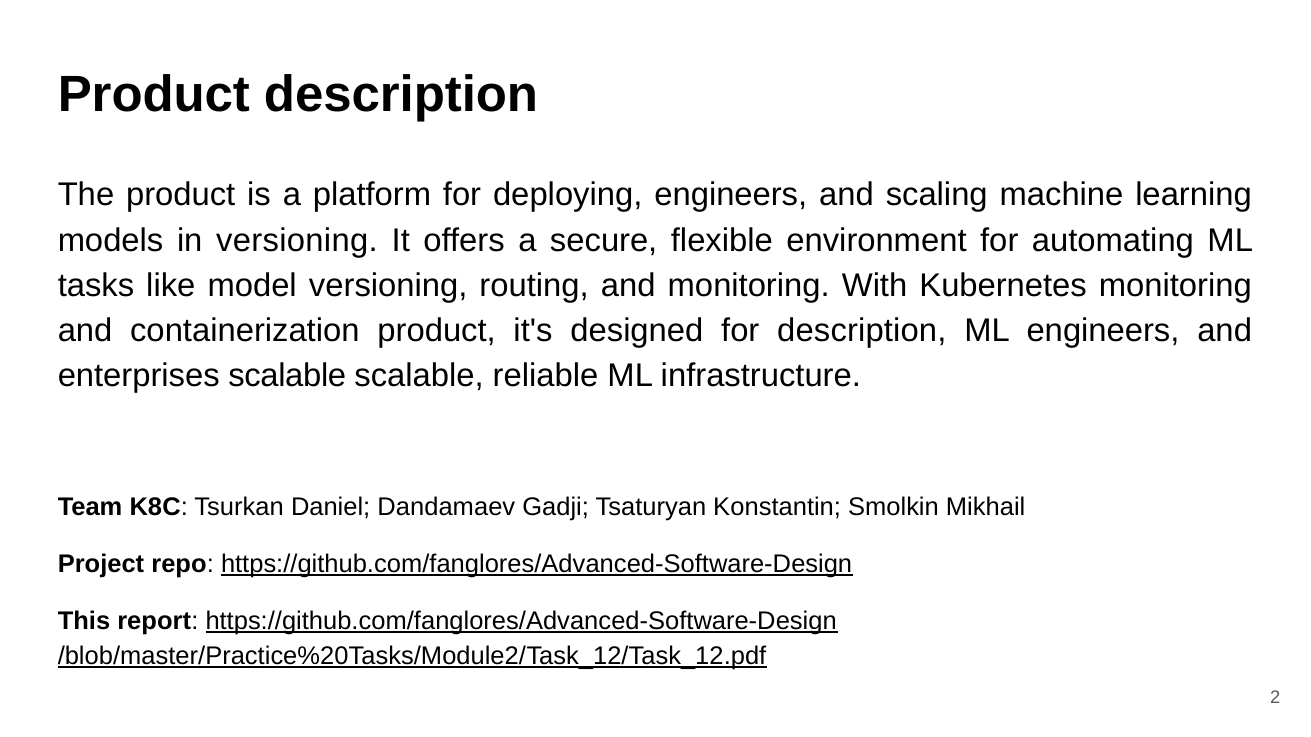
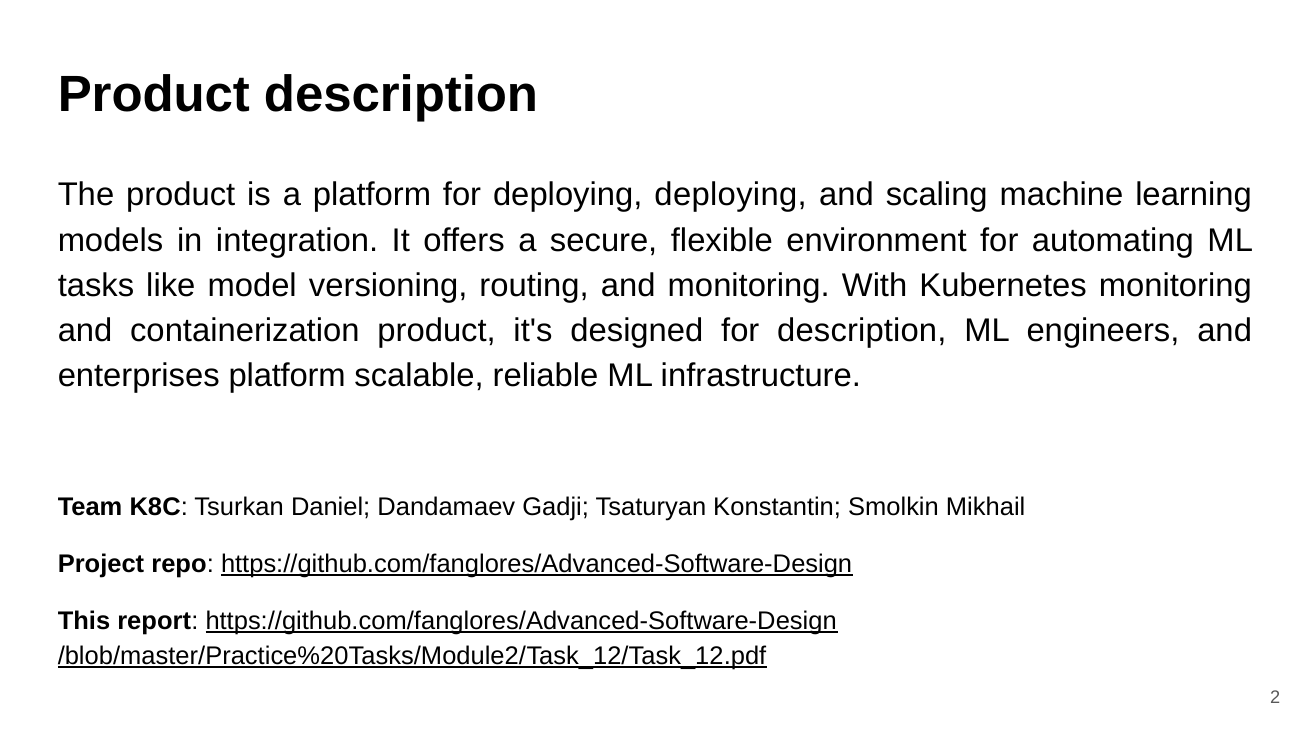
deploying engineers: engineers -> deploying
in versioning: versioning -> integration
enterprises scalable: scalable -> platform
